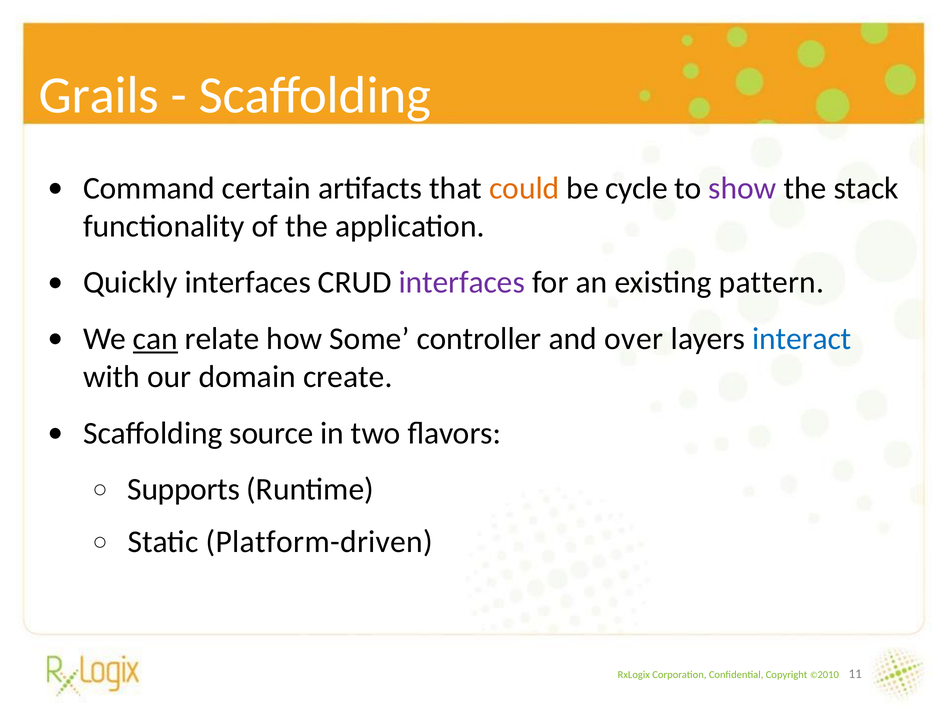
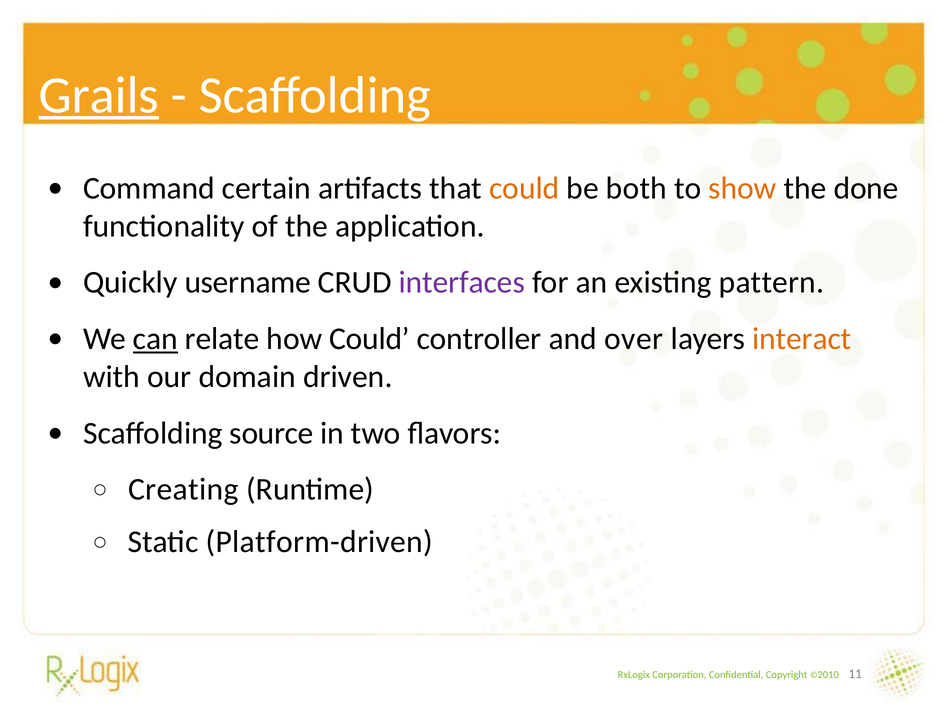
Grails underline: none -> present
cycle: cycle -> both
show colour: purple -> orange
stack: stack -> done
Quickly interfaces: interfaces -> username
how Some: Some -> Could
interact colour: blue -> orange
create: create -> driven
Supports: Supports -> Creating
